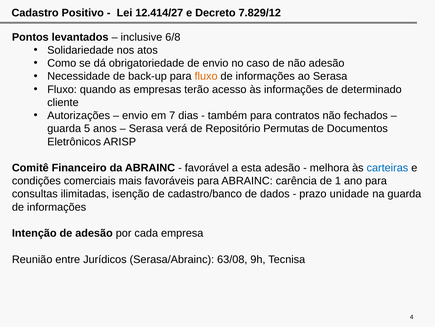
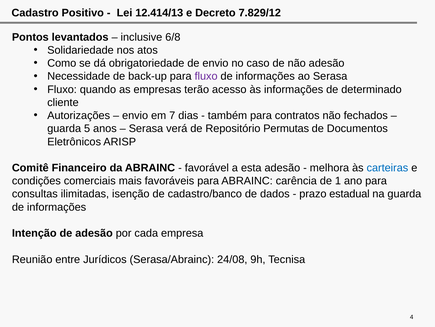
12.414/27: 12.414/27 -> 12.414/13
fluxo at (206, 76) colour: orange -> purple
unidade: unidade -> estadual
63/08: 63/08 -> 24/08
